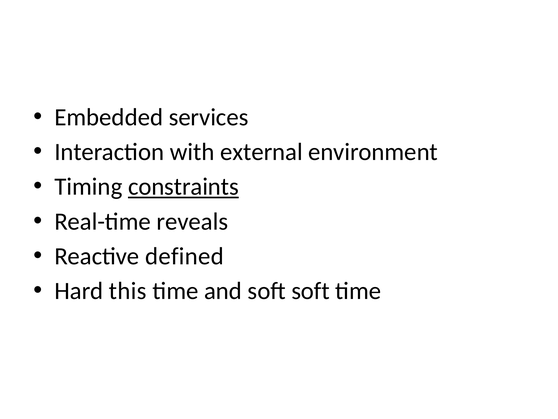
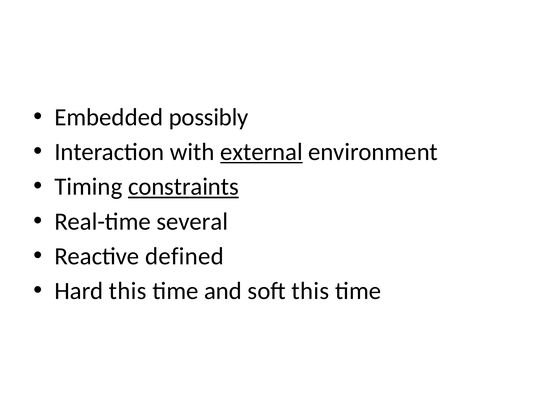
services: services -> possibly
external underline: none -> present
reveals: reveals -> several
soft soft: soft -> this
